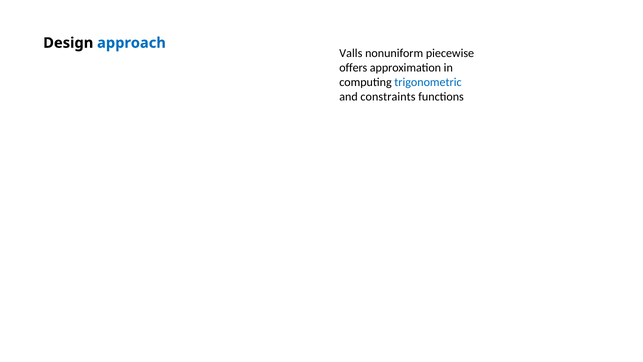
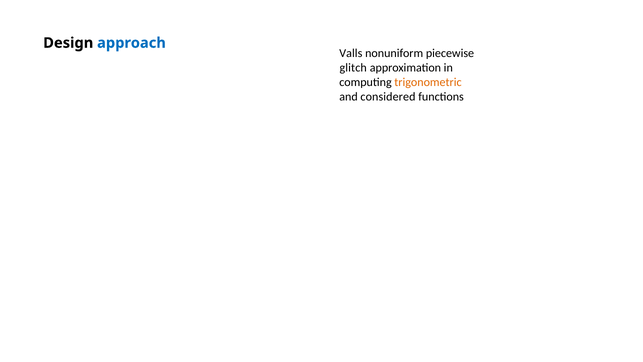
offers: offers -> glitch
trigonometric colour: blue -> orange
constraints: constraints -> considered
